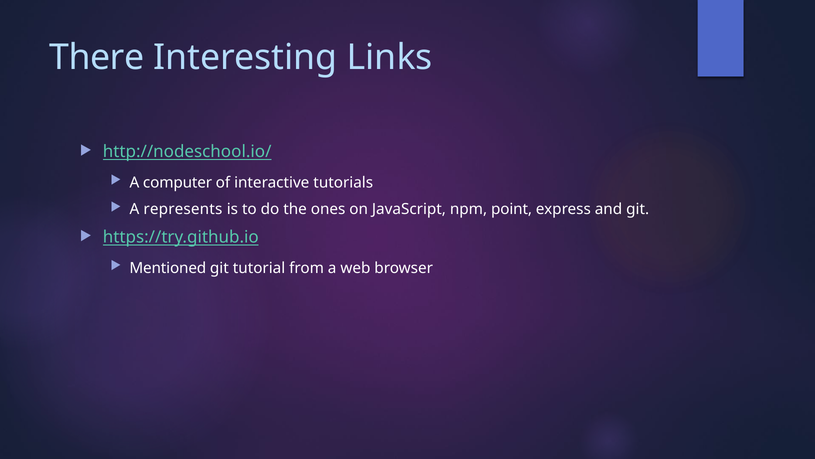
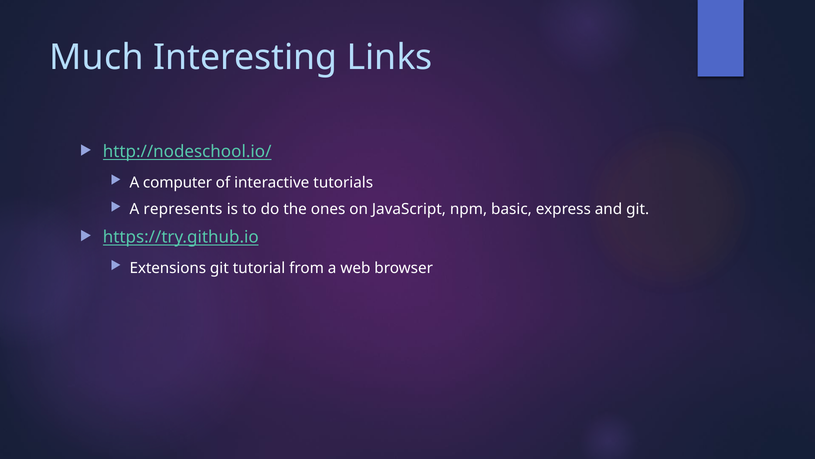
There: There -> Much
point: point -> basic
Mentioned: Mentioned -> Extensions
